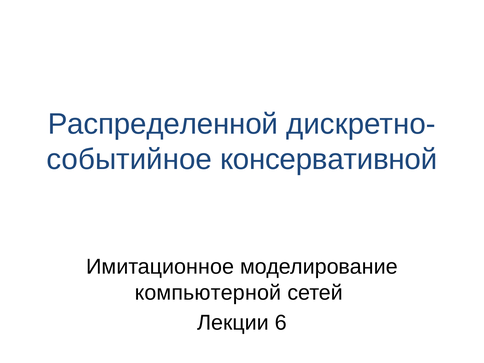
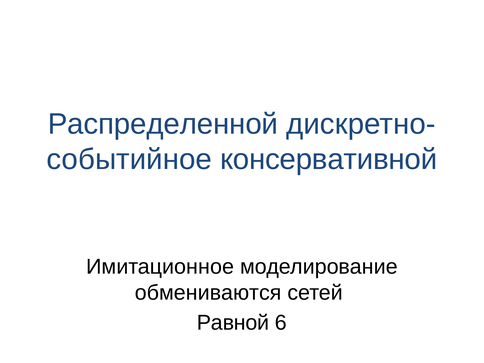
компьютерной: компьютерной -> обмениваются
Лекции: Лекции -> Равной
